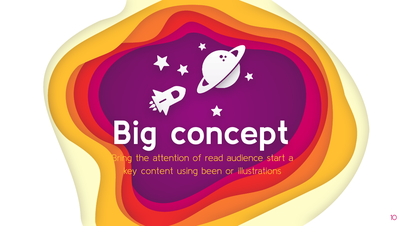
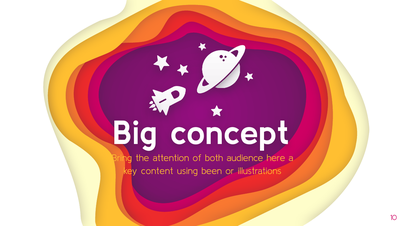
read: read -> both
start: start -> here
